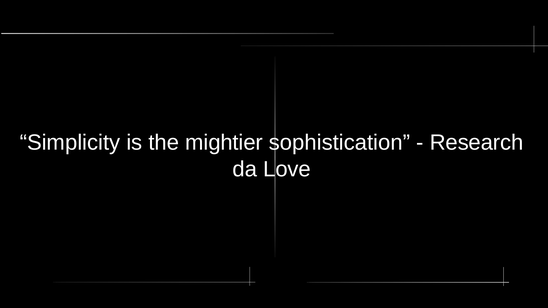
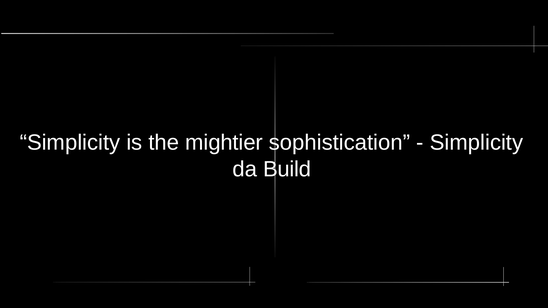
Research at (477, 143): Research -> Simplicity
Love: Love -> Build
